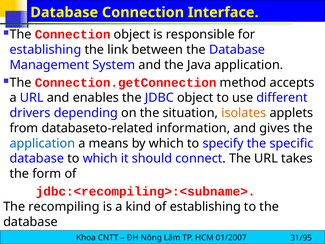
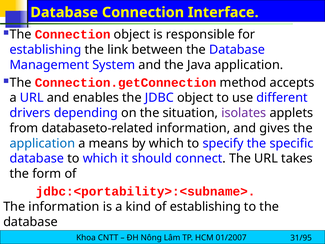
isolates colour: orange -> purple
jdbc:<recompiling>:<subname>: jdbc:<recompiling>:<subname> -> jdbc:<portability>:<subname>
The recompiling: recompiling -> information
